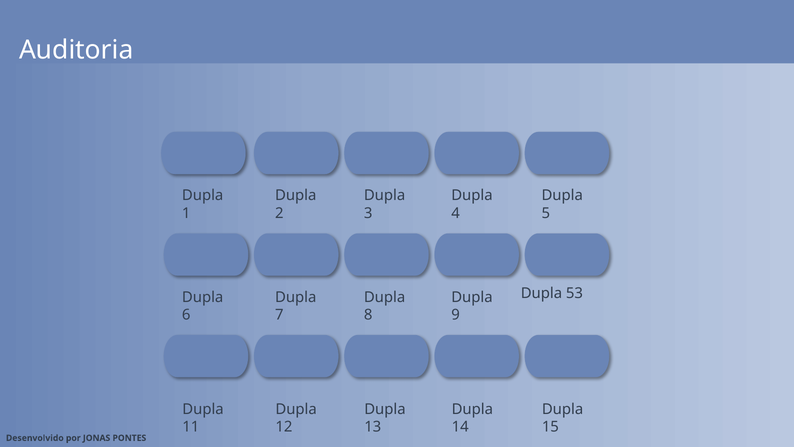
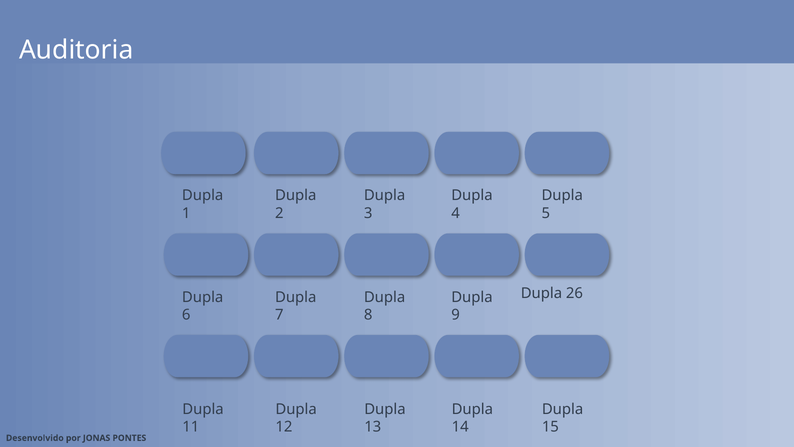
53: 53 -> 26
